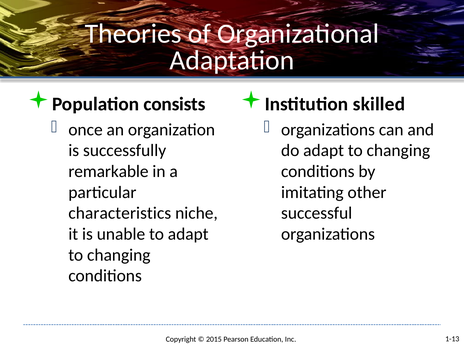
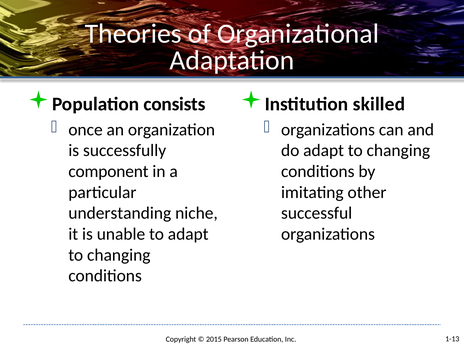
remarkable: remarkable -> component
characteristics: characteristics -> understanding
